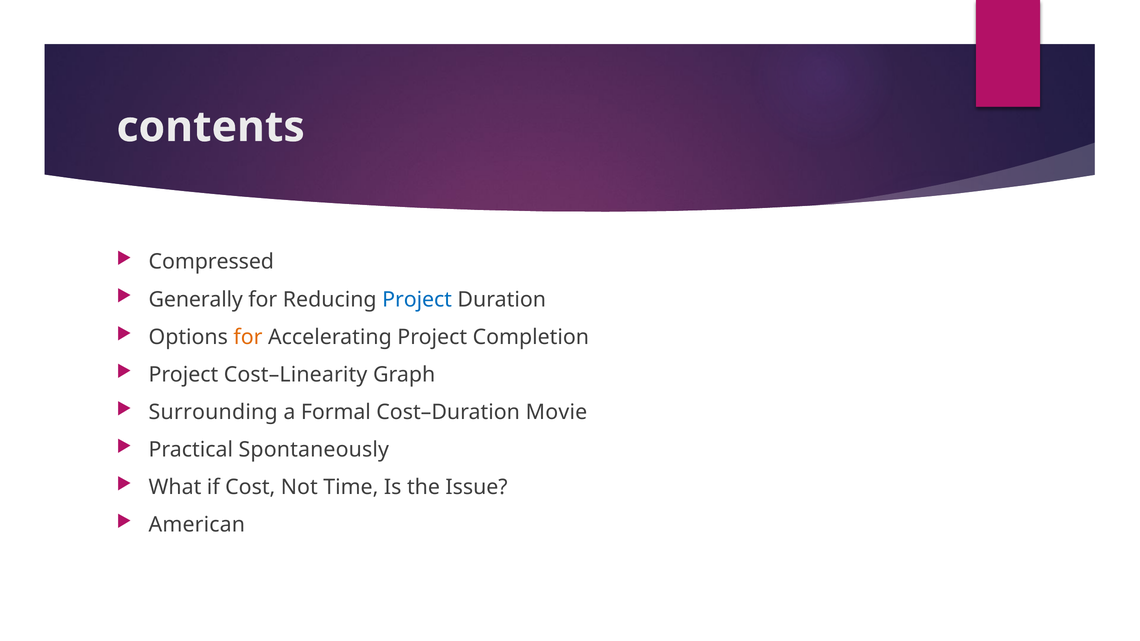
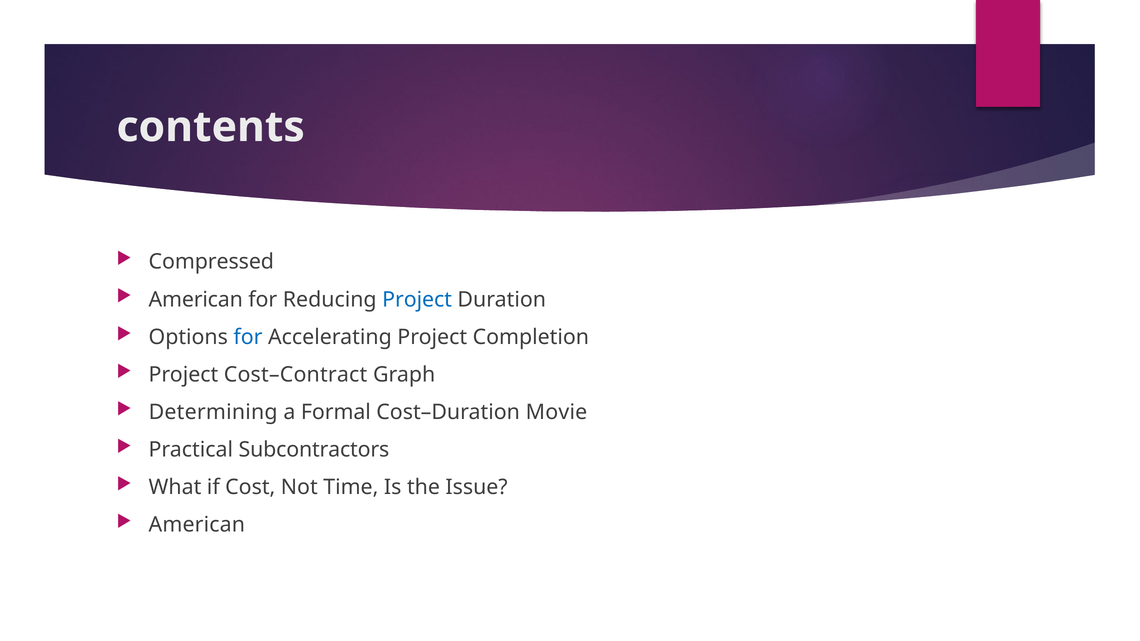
Generally at (196, 300): Generally -> American
for at (248, 337) colour: orange -> blue
Cost–Linearity: Cost–Linearity -> Cost–Contract
Surrounding: Surrounding -> Determining
Spontaneously: Spontaneously -> Subcontractors
